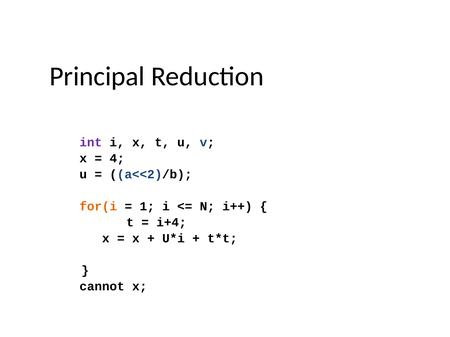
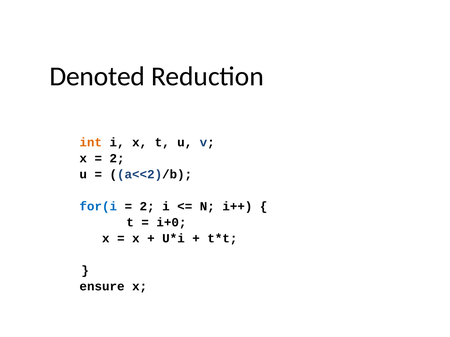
Principal: Principal -> Denoted
int colour: purple -> orange
4 at (117, 159): 4 -> 2
for(i colour: orange -> blue
1 at (147, 207): 1 -> 2
i+4: i+4 -> i+0
cannot: cannot -> ensure
